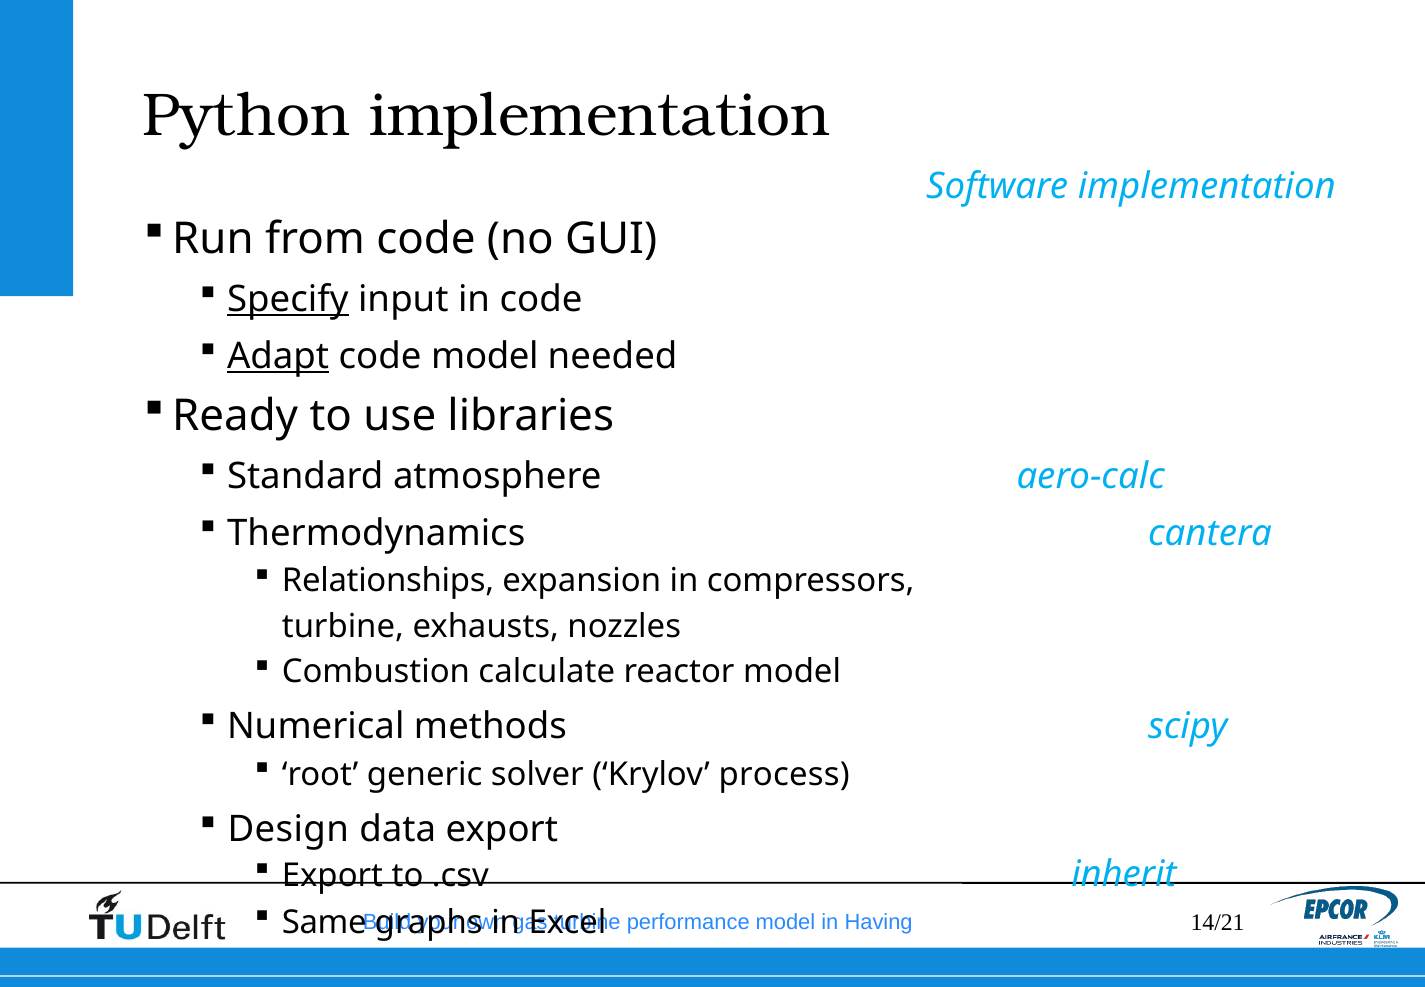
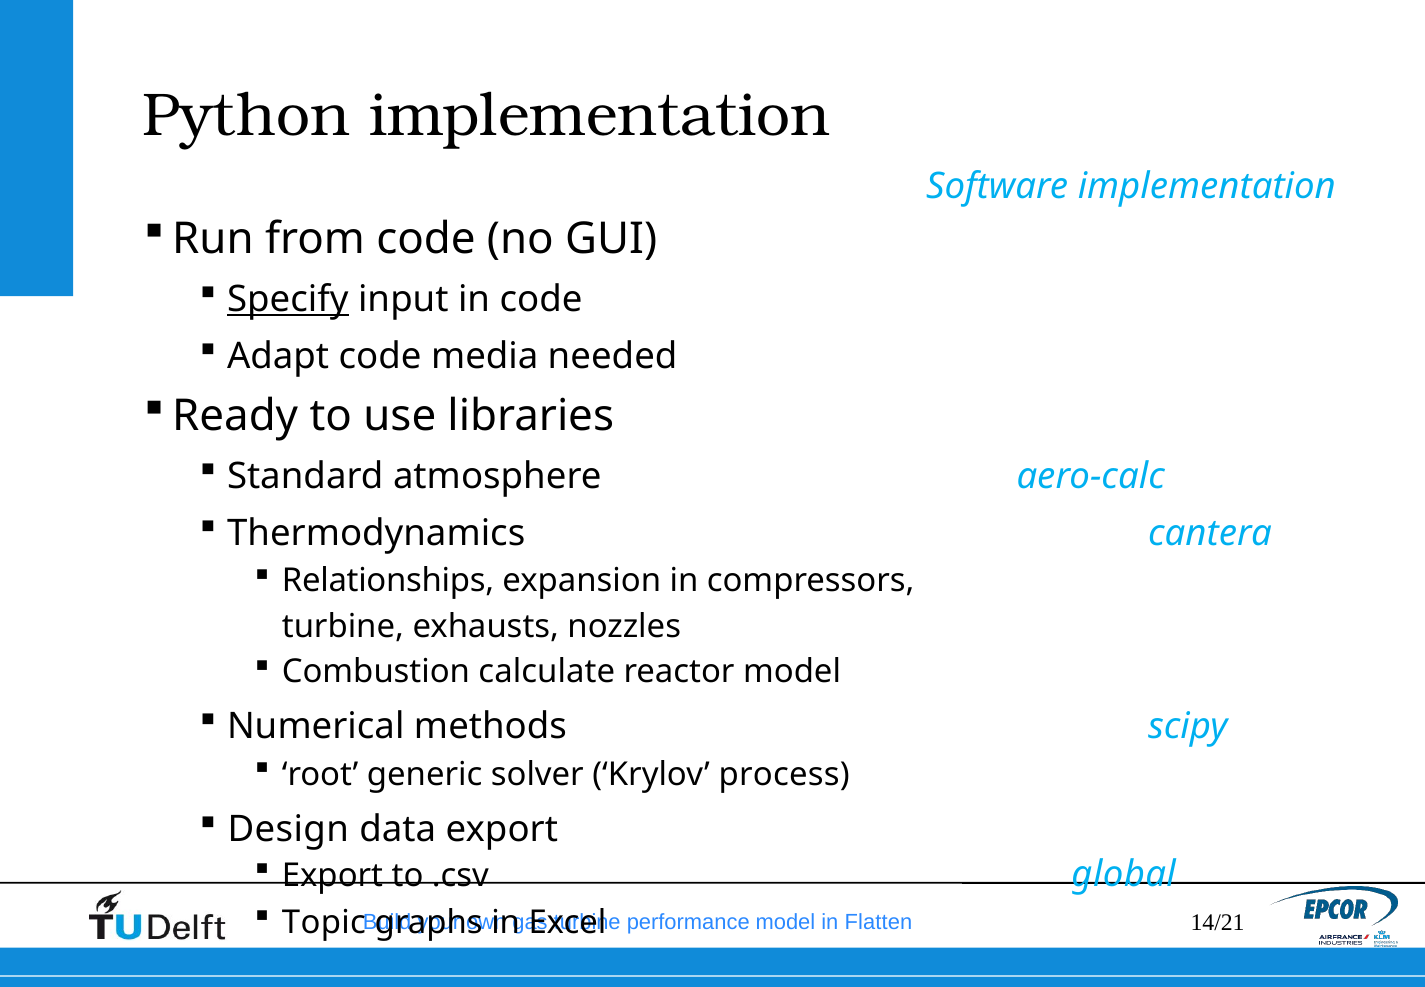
Adapt underline: present -> none
code model: model -> media
inherit: inherit -> global
Same: Same -> Topic
Having: Having -> Flatten
